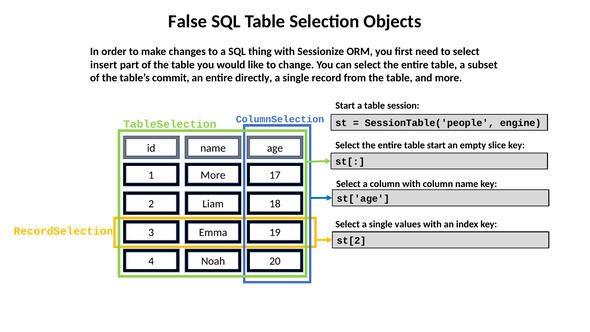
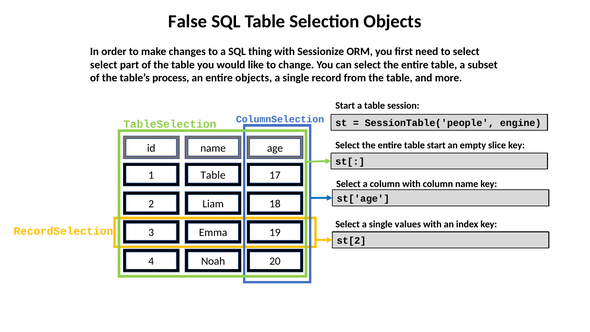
insert at (104, 65): insert -> select
commit: commit -> process
entire directly: directly -> objects
More at (213, 175): More -> Table
